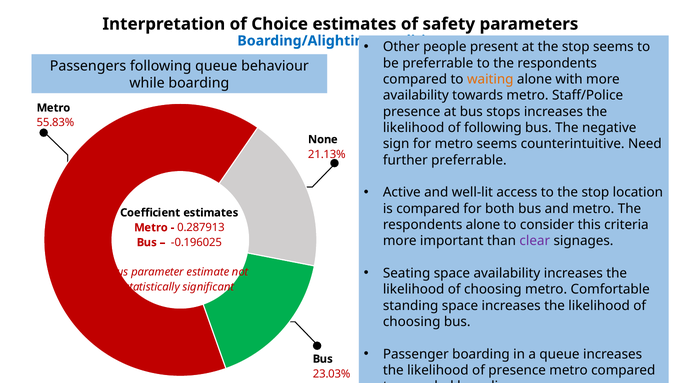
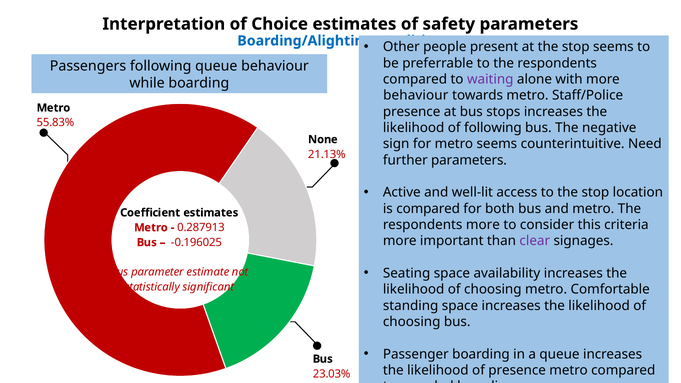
waiting colour: orange -> purple
availability at (416, 95): availability -> behaviour
further preferrable: preferrable -> parameters
respondents alone: alone -> more
